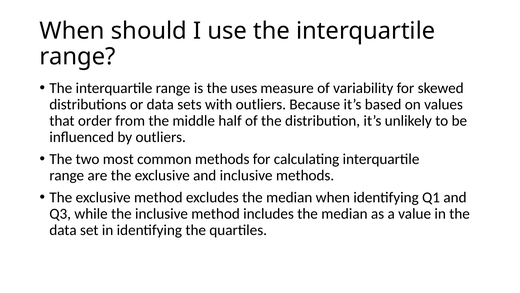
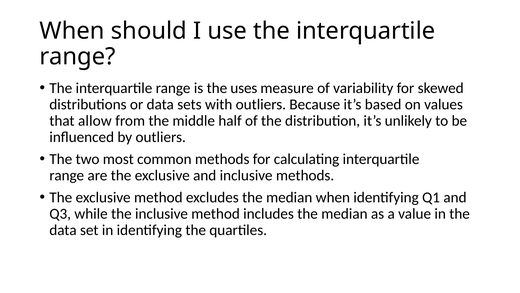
order: order -> allow
